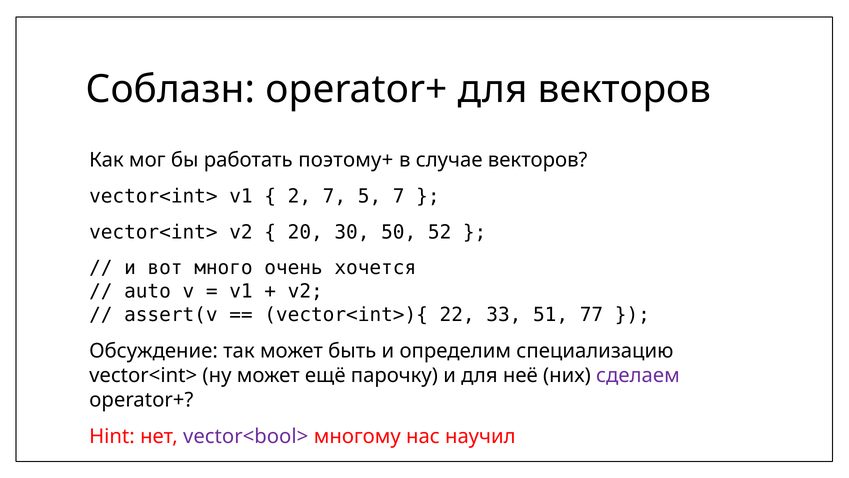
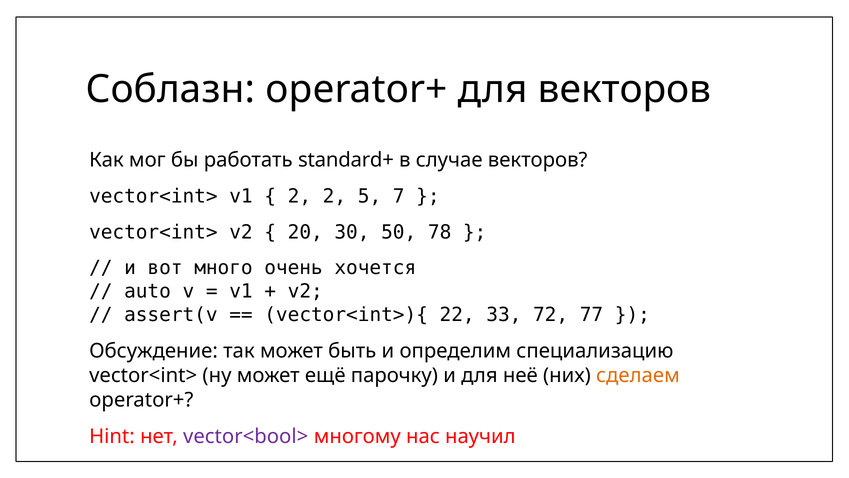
поэтому+: поэтому+ -> standard+
2 7: 7 -> 2
52: 52 -> 78
51: 51 -> 72
сделаем colour: purple -> orange
